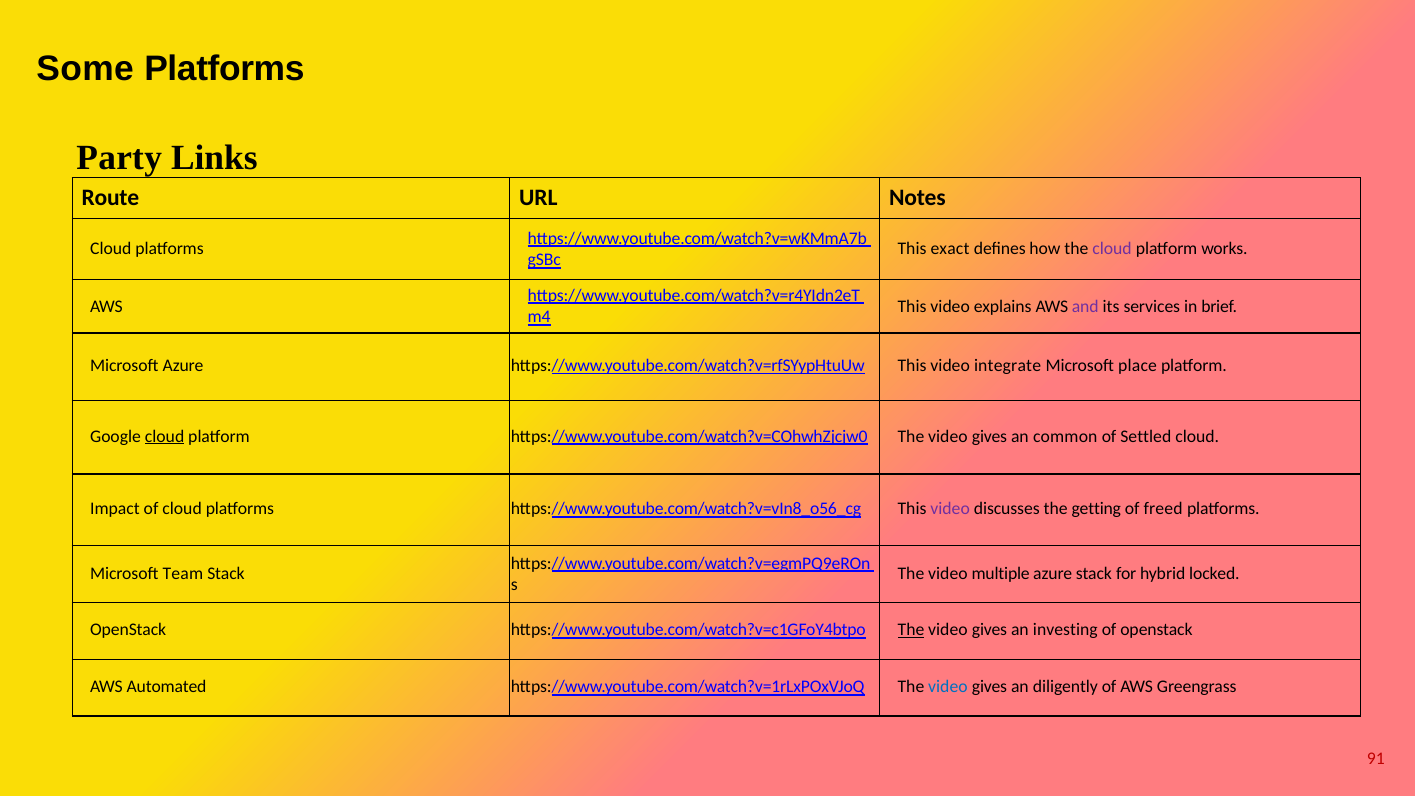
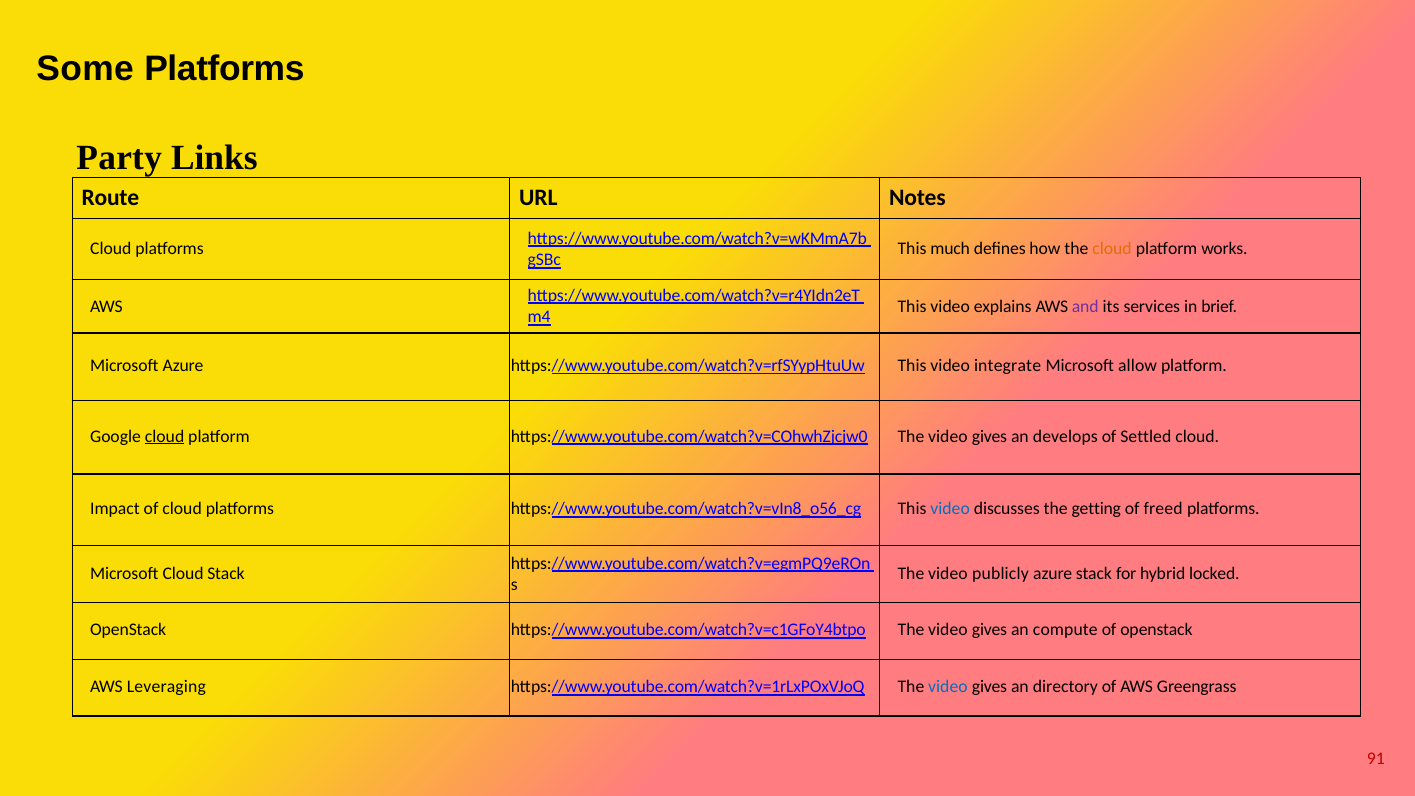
exact: exact -> much
cloud at (1112, 249) colour: purple -> orange
place: place -> allow
common: common -> develops
video at (950, 509) colour: purple -> blue
Microsoft Team: Team -> Cloud
multiple: multiple -> publicly
The at (911, 630) underline: present -> none
investing: investing -> compute
Automated: Automated -> Leveraging
diligently: diligently -> directory
